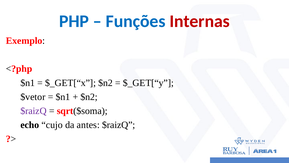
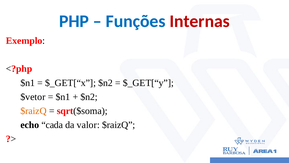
$raizQ at (33, 111) colour: purple -> orange
cujo: cujo -> cada
antes: antes -> valor
